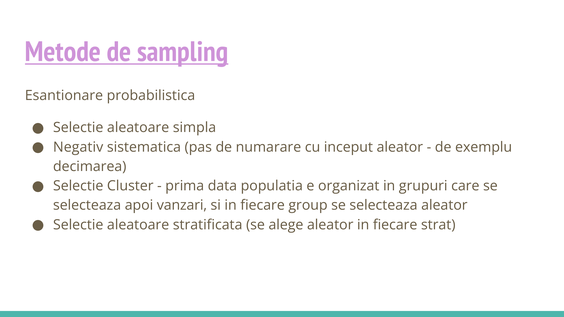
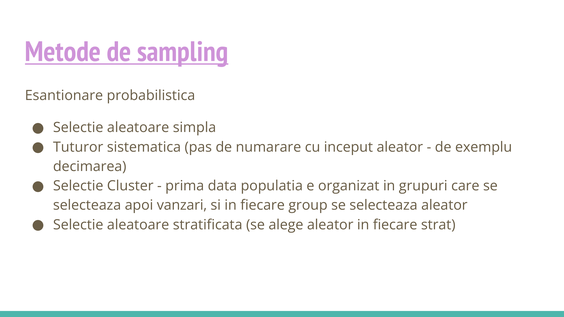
Negativ: Negativ -> Tuturor
